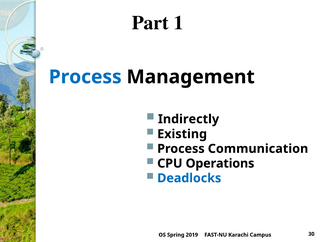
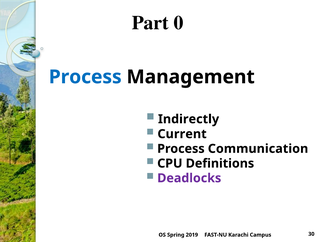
1: 1 -> 0
Existing: Existing -> Current
Operations: Operations -> Definitions
Deadlocks colour: blue -> purple
